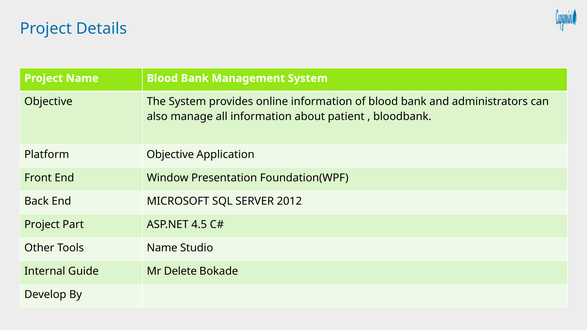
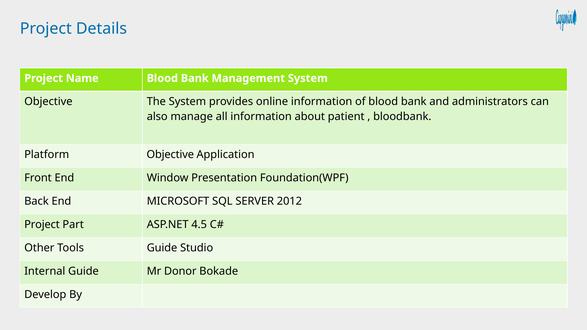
Tools Name: Name -> Guide
Delete: Delete -> Donor
